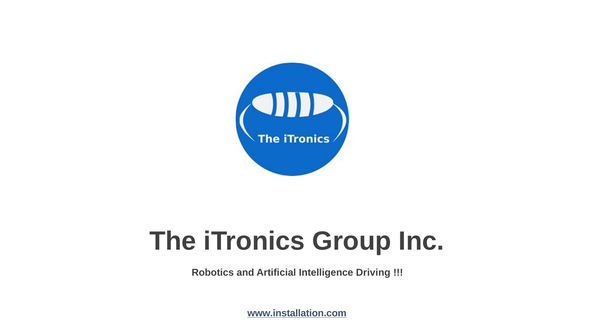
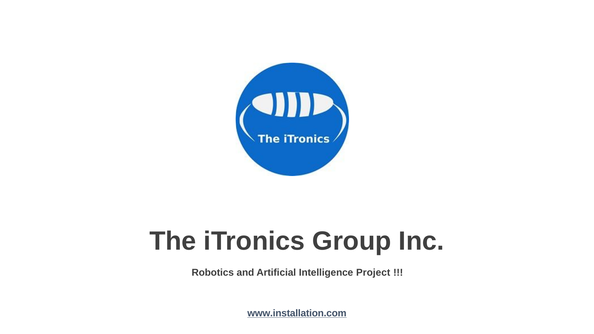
Driving: Driving -> Project
